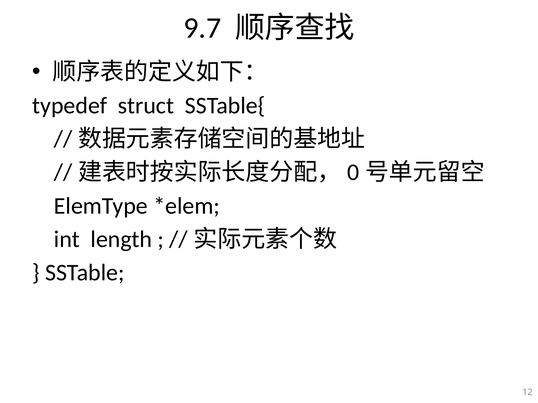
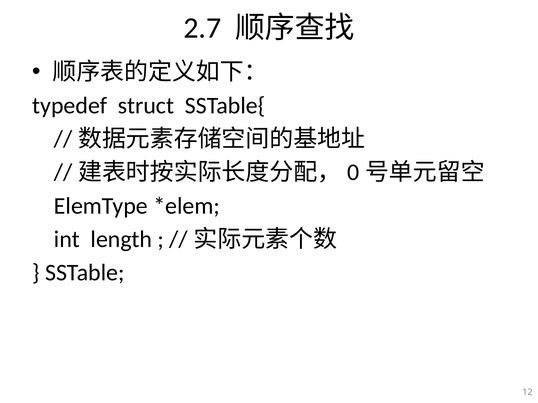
9.7: 9.7 -> 2.7
